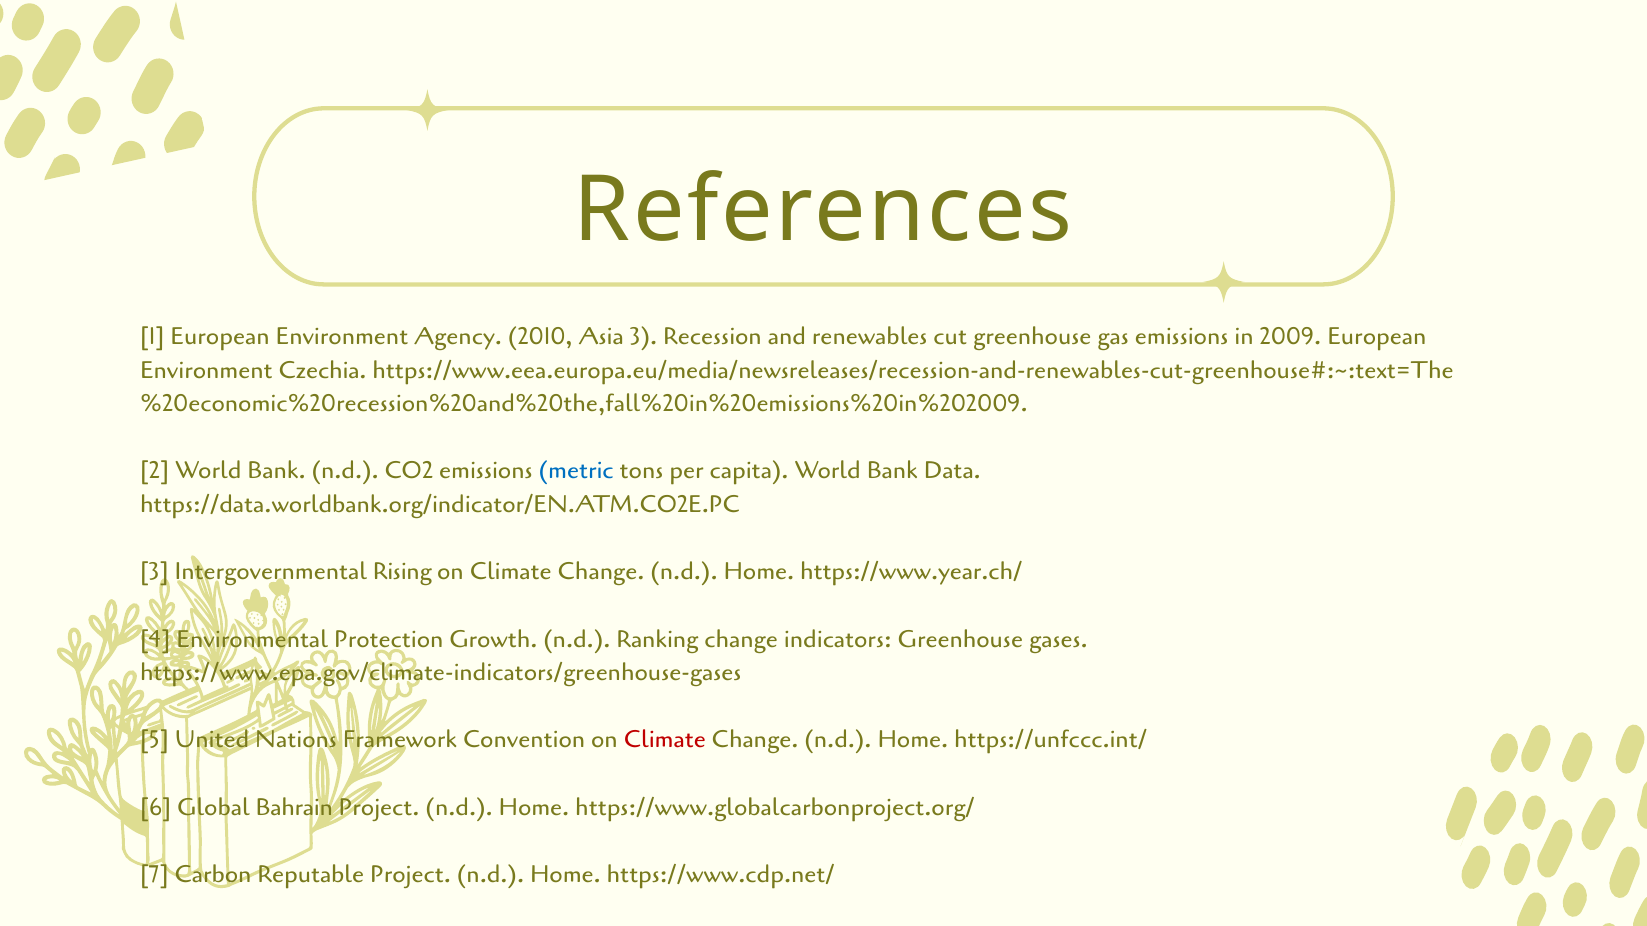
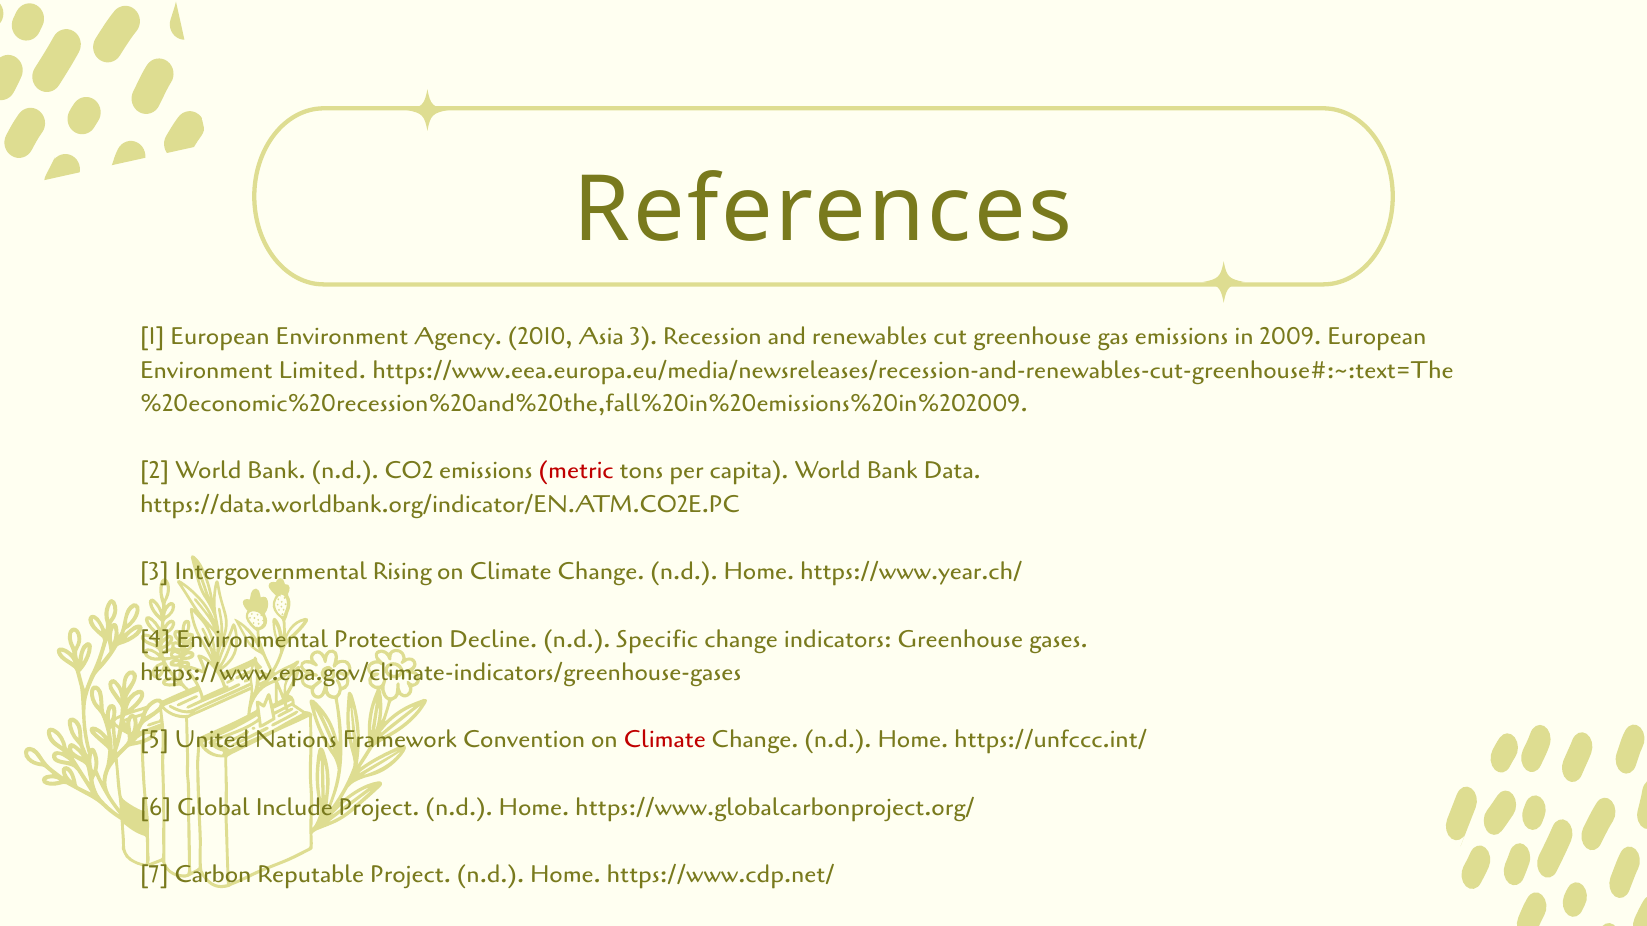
Czechia: Czechia -> Limited
metric colour: blue -> red
Growth: Growth -> Decline
Ranking: Ranking -> Specific
Bahrain: Bahrain -> Include
